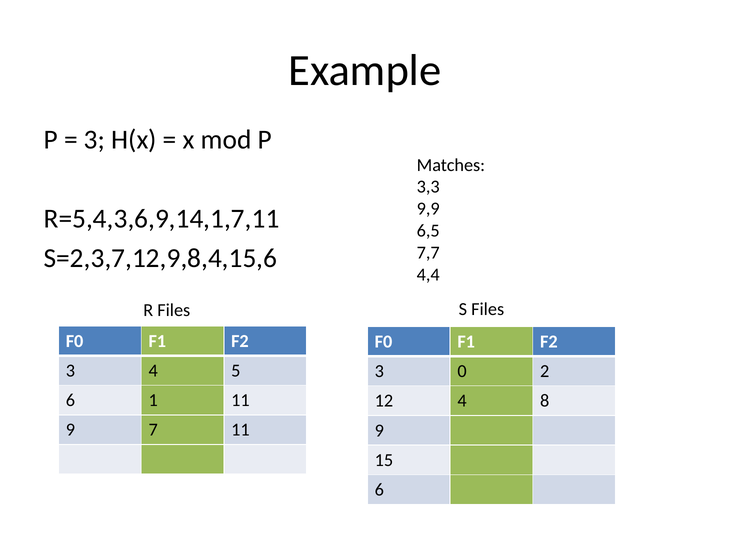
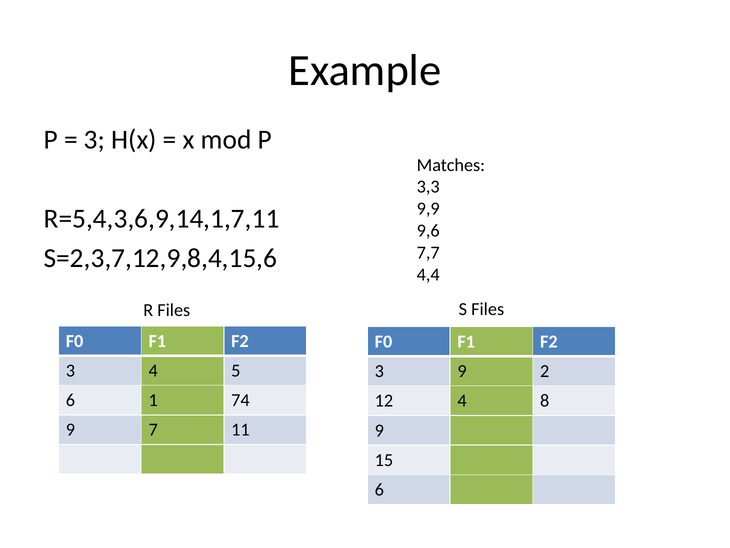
6,5: 6,5 -> 9,6
3 0: 0 -> 9
1 11: 11 -> 74
